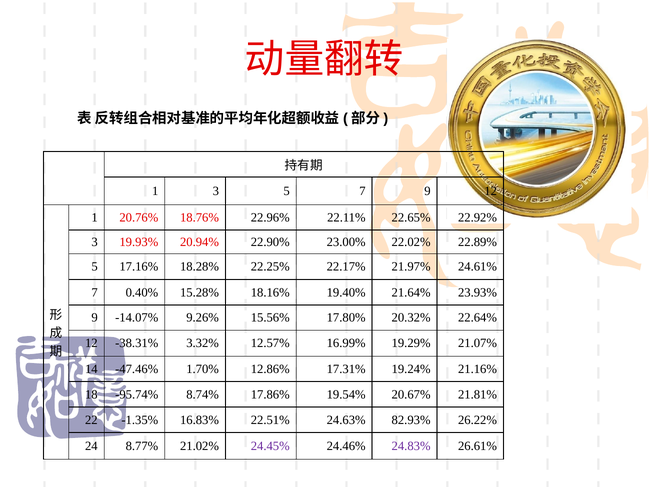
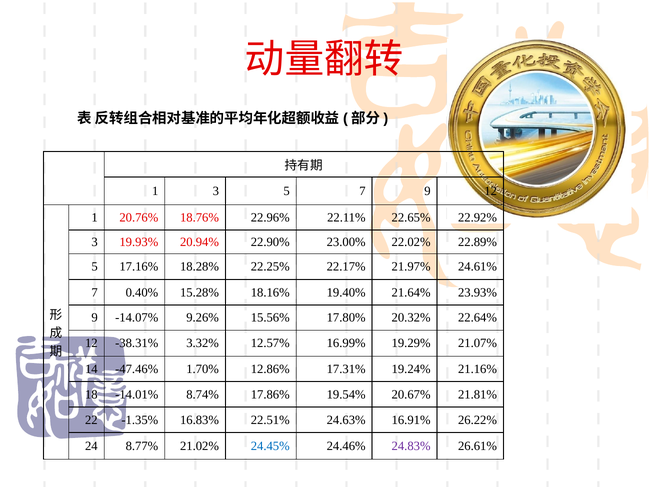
-95.74%: -95.74% -> -14.01%
82.93%: 82.93% -> 16.91%
24.45% colour: purple -> blue
